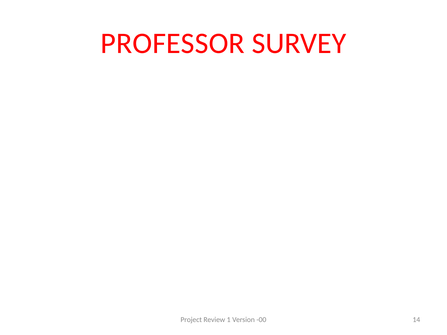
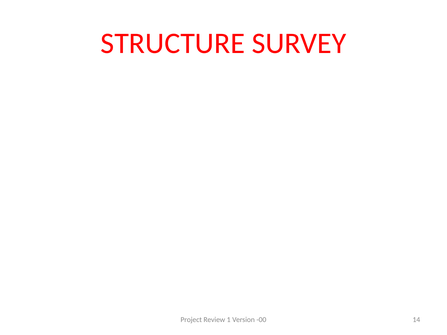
PROFESSOR: PROFESSOR -> STRUCTURE
